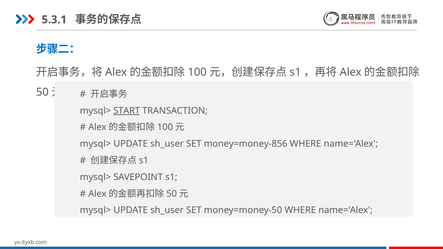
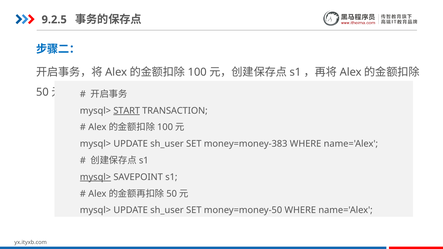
5.3.1: 5.3.1 -> 9.2.5
money=money-856: money=money-856 -> money=money-383
mysql> at (95, 177) underline: none -> present
